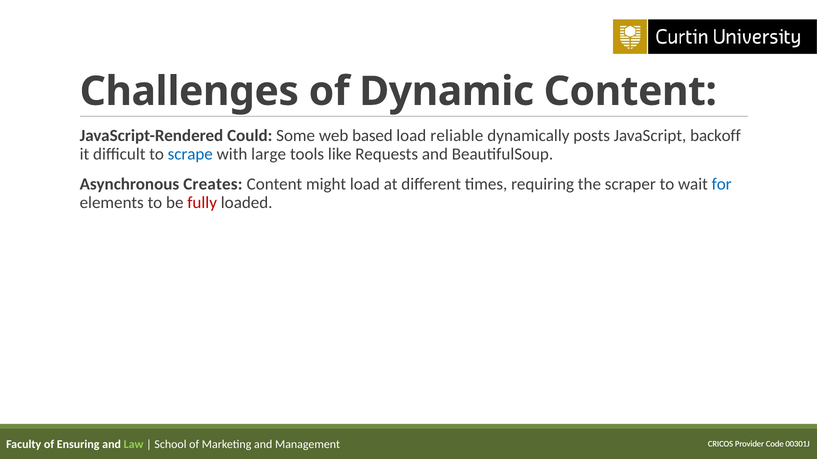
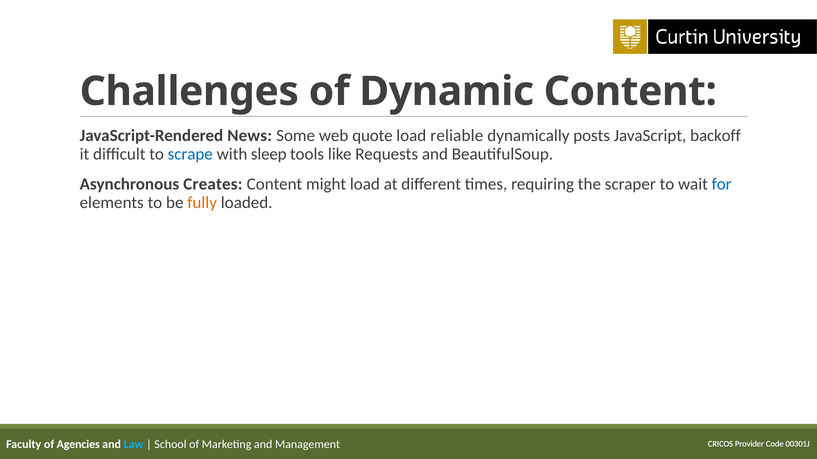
Could: Could -> News
based: based -> quote
large: large -> sleep
fully colour: red -> orange
Ensuring: Ensuring -> Agencies
Law colour: light green -> light blue
